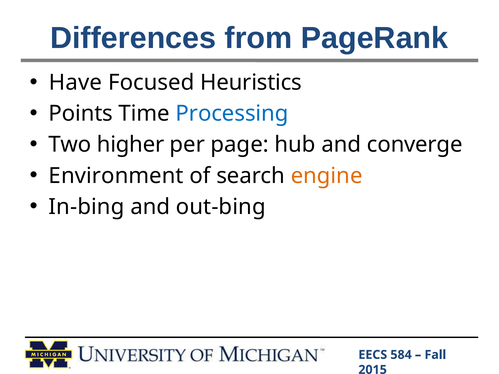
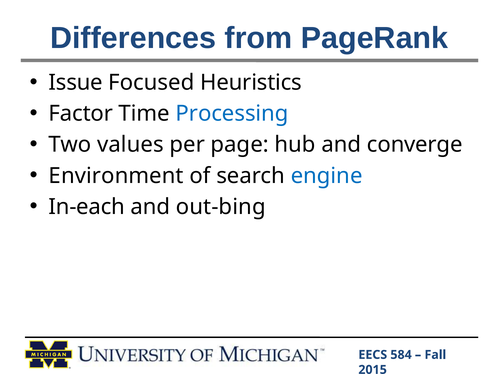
Have: Have -> Issue
Points: Points -> Factor
higher: higher -> values
engine colour: orange -> blue
In-bing: In-bing -> In-each
